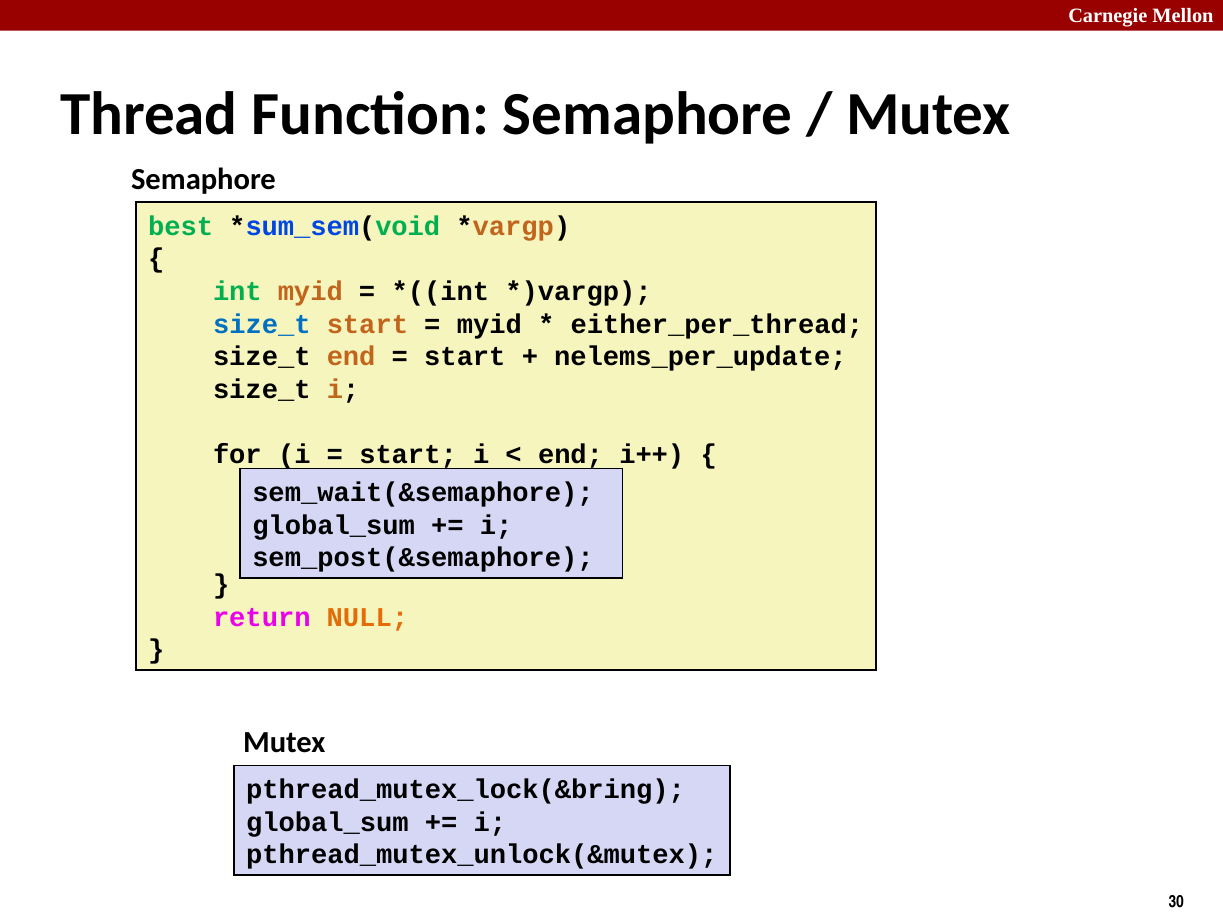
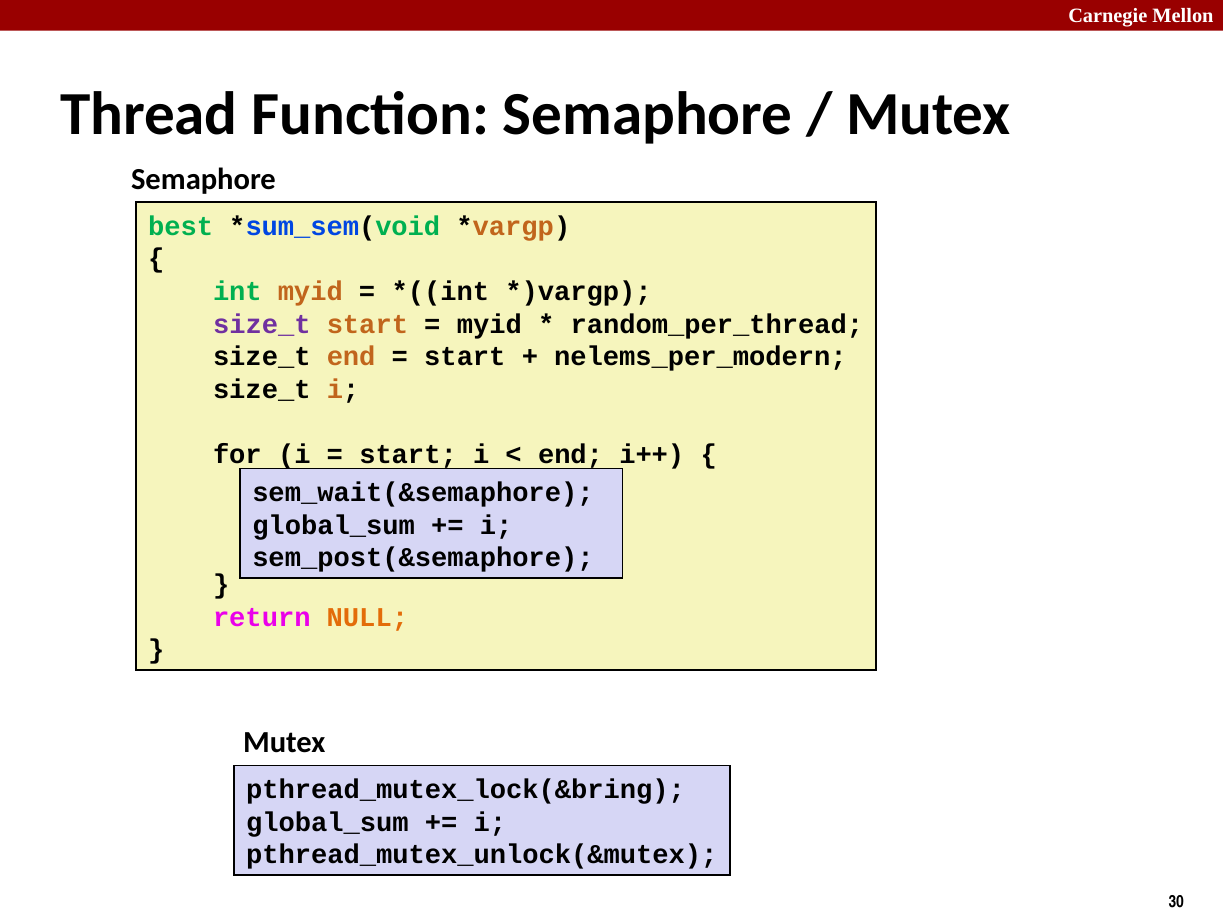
size_t at (262, 324) colour: blue -> purple
either_per_thread: either_per_thread -> random_per_thread
nelems_per_update: nelems_per_update -> nelems_per_modern
